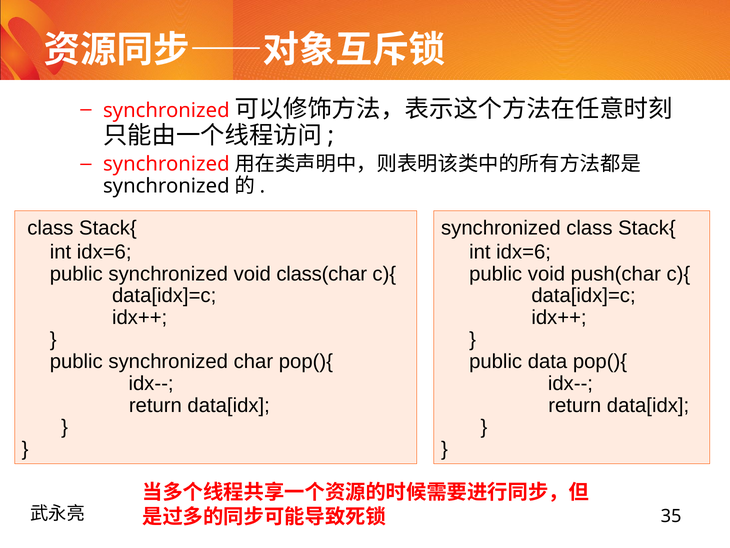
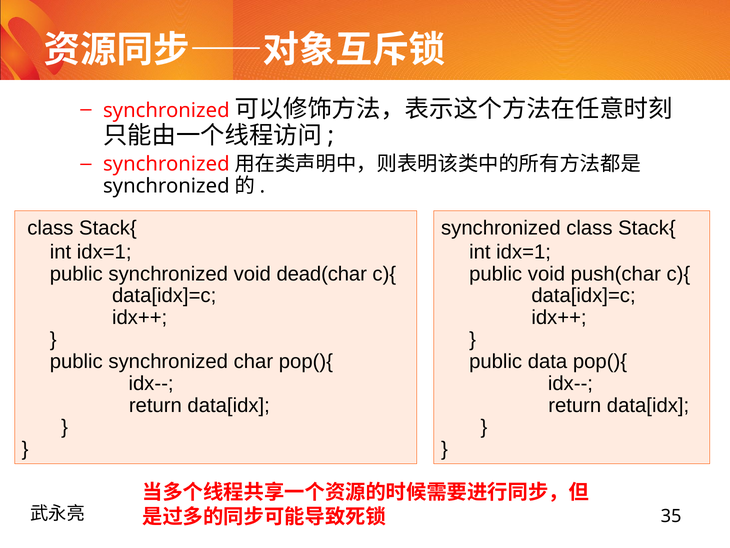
idx=6 at (104, 252): idx=6 -> idx=1
idx=6 at (524, 252): idx=6 -> idx=1
class(char: class(char -> dead(char
